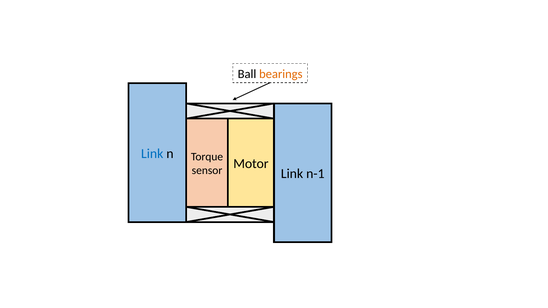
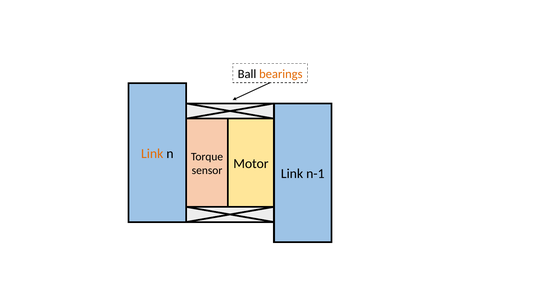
Link at (152, 154) colour: blue -> orange
